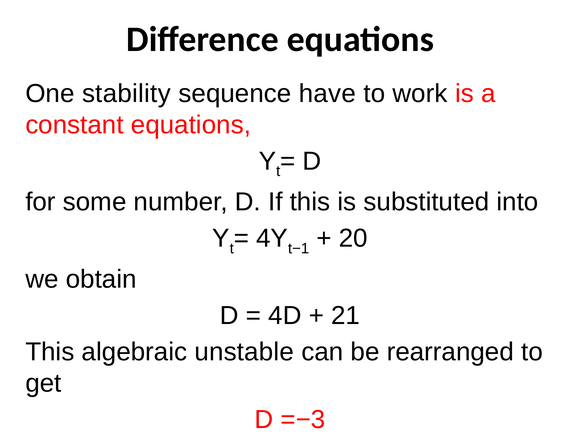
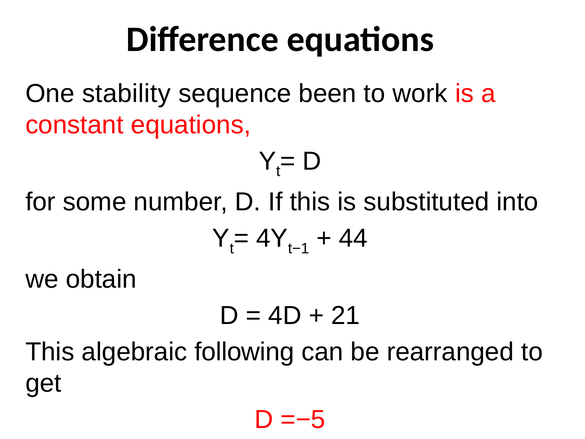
have: have -> been
20: 20 -> 44
unstable: unstable -> following
=−3: =−3 -> =−5
